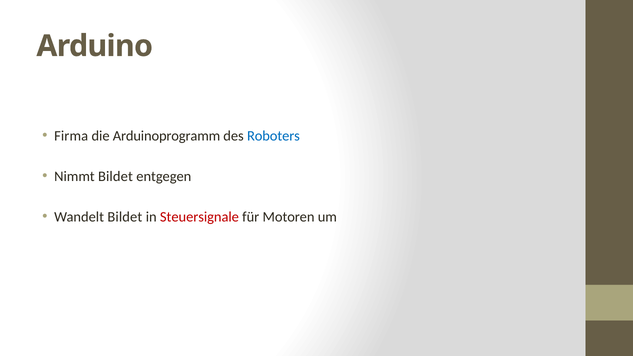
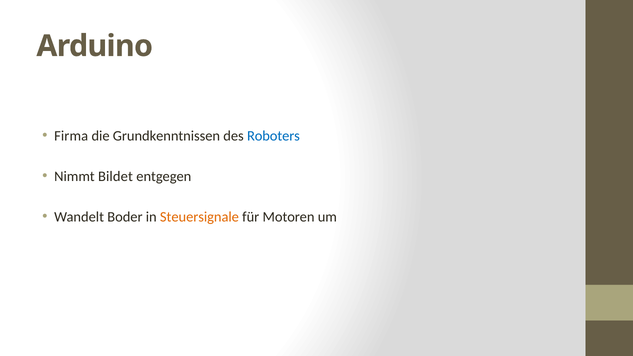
Arduinoprogramm: Arduinoprogramm -> Grundkenntnissen
Wandelt Bildet: Bildet -> Boder
Steuersignale colour: red -> orange
